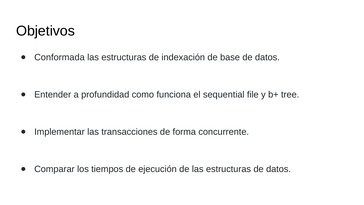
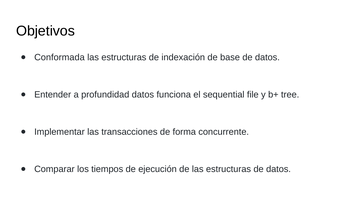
profundidad como: como -> datos
